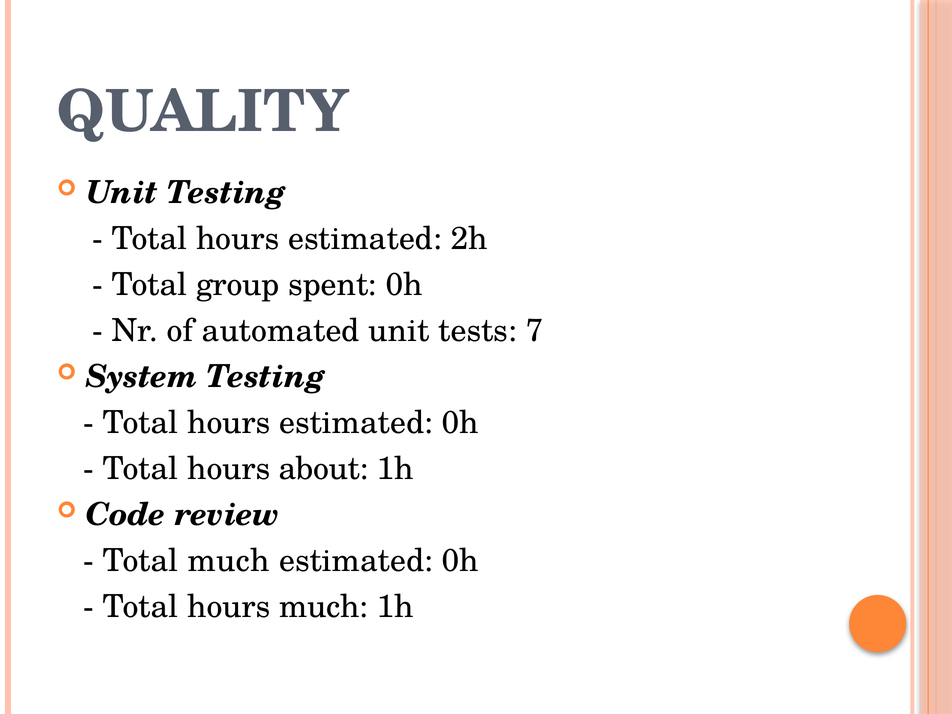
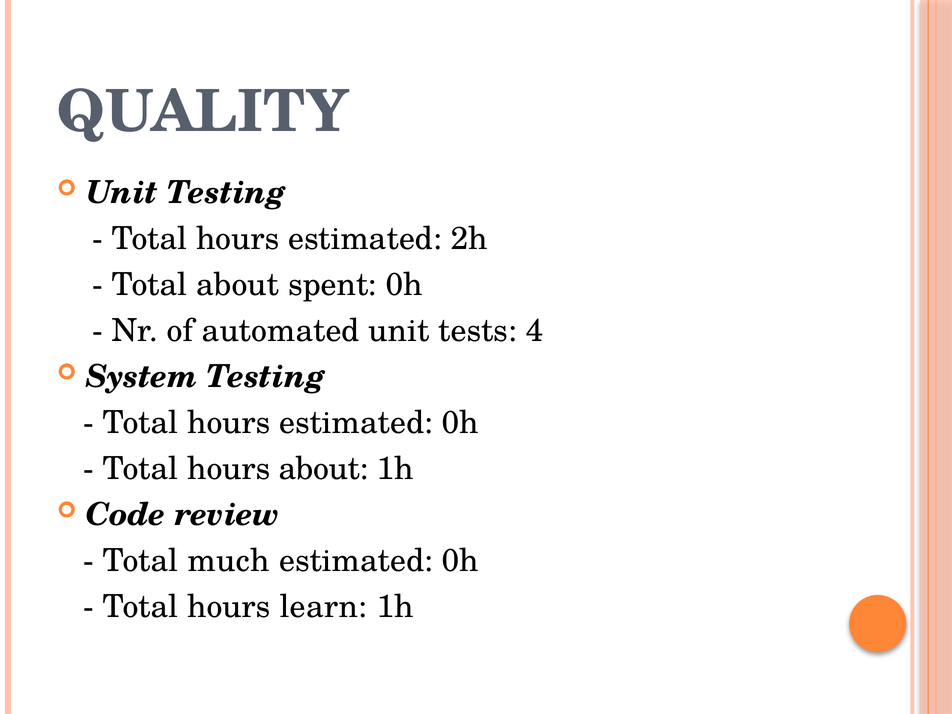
Total group: group -> about
7: 7 -> 4
hours much: much -> learn
